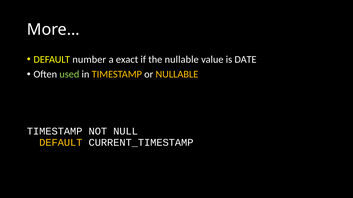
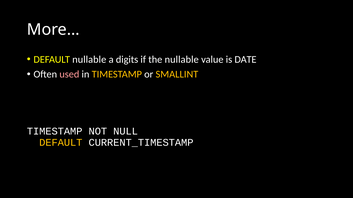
DEFAULT number: number -> nullable
exact: exact -> digits
used colour: light green -> pink
or NULLABLE: NULLABLE -> SMALLINT
